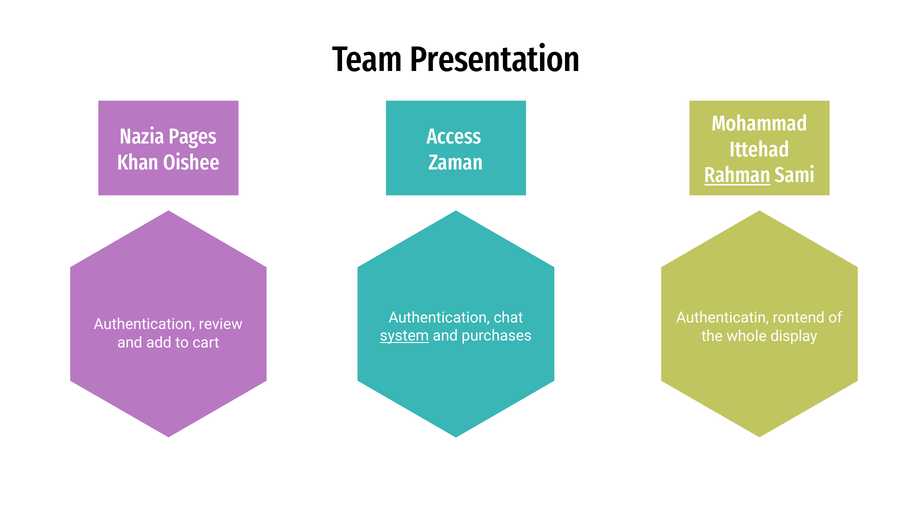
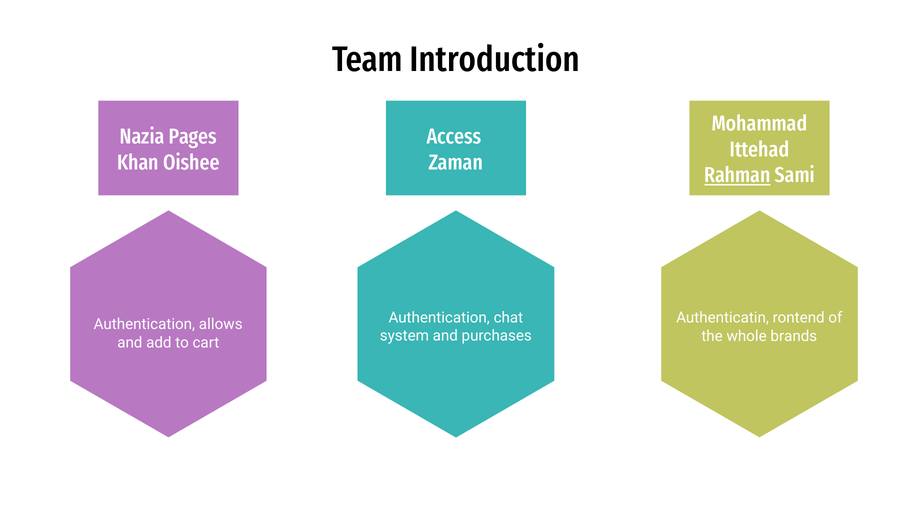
Presentation: Presentation -> Introduction
review: review -> allows
system underline: present -> none
display: display -> brands
